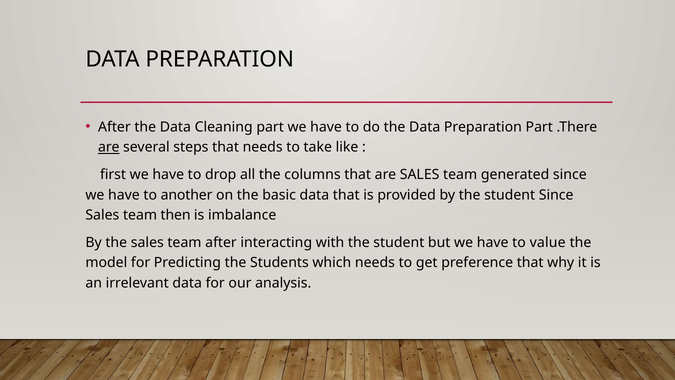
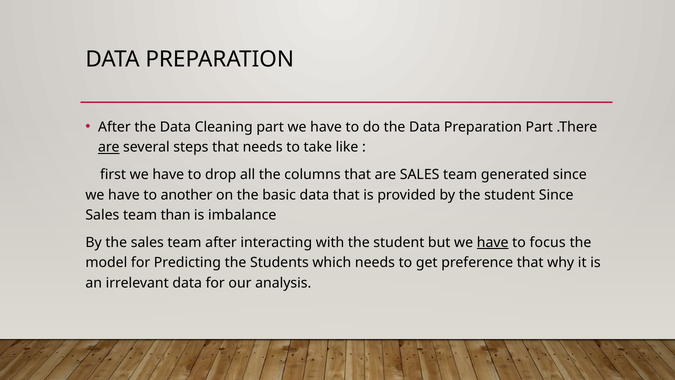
then: then -> than
have at (493, 242) underline: none -> present
value: value -> focus
